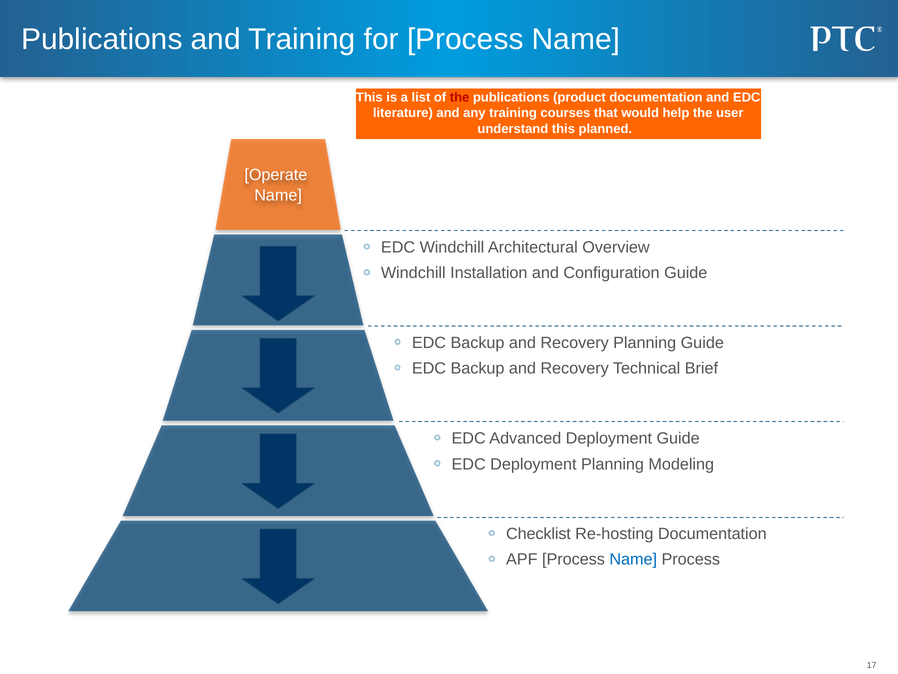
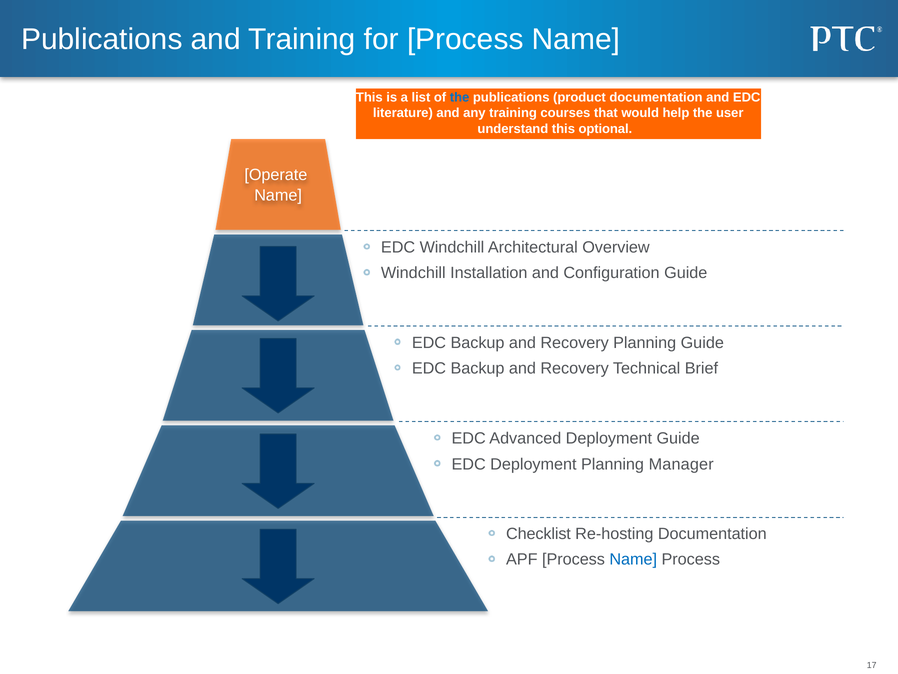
the at (460, 97) colour: red -> blue
planned: planned -> optional
Modeling: Modeling -> Manager
